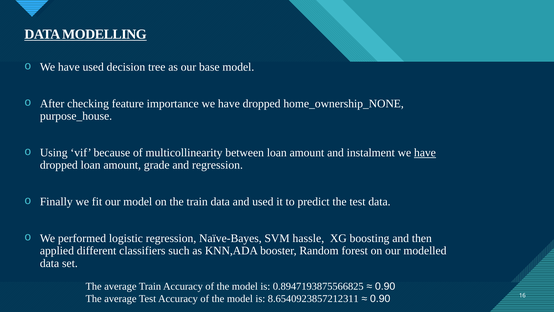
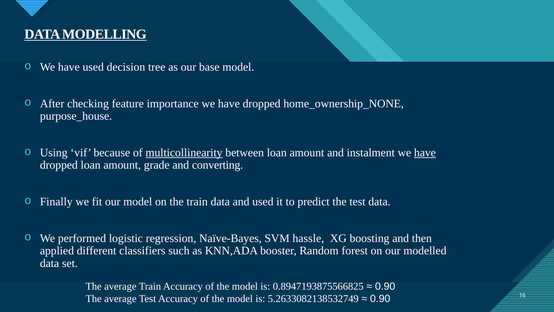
multicollinearity underline: none -> present
and regression: regression -> converting
8.6540923857212311: 8.6540923857212311 -> 5.2633082138532749
